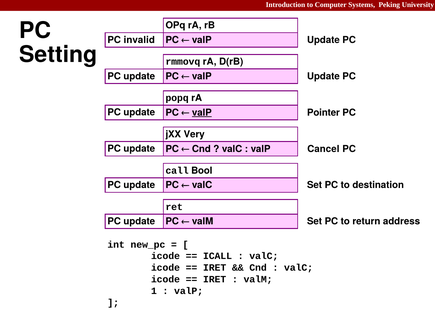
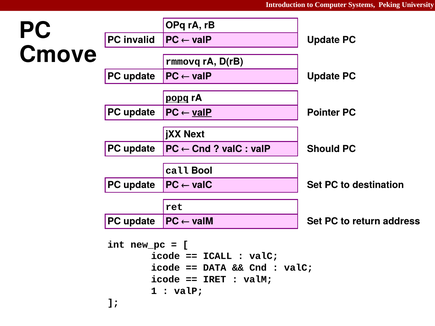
Setting: Setting -> Cmove
popq underline: none -> present
Very: Very -> Next
Cancel: Cancel -> Should
IRET at (215, 268): IRET -> DATA
